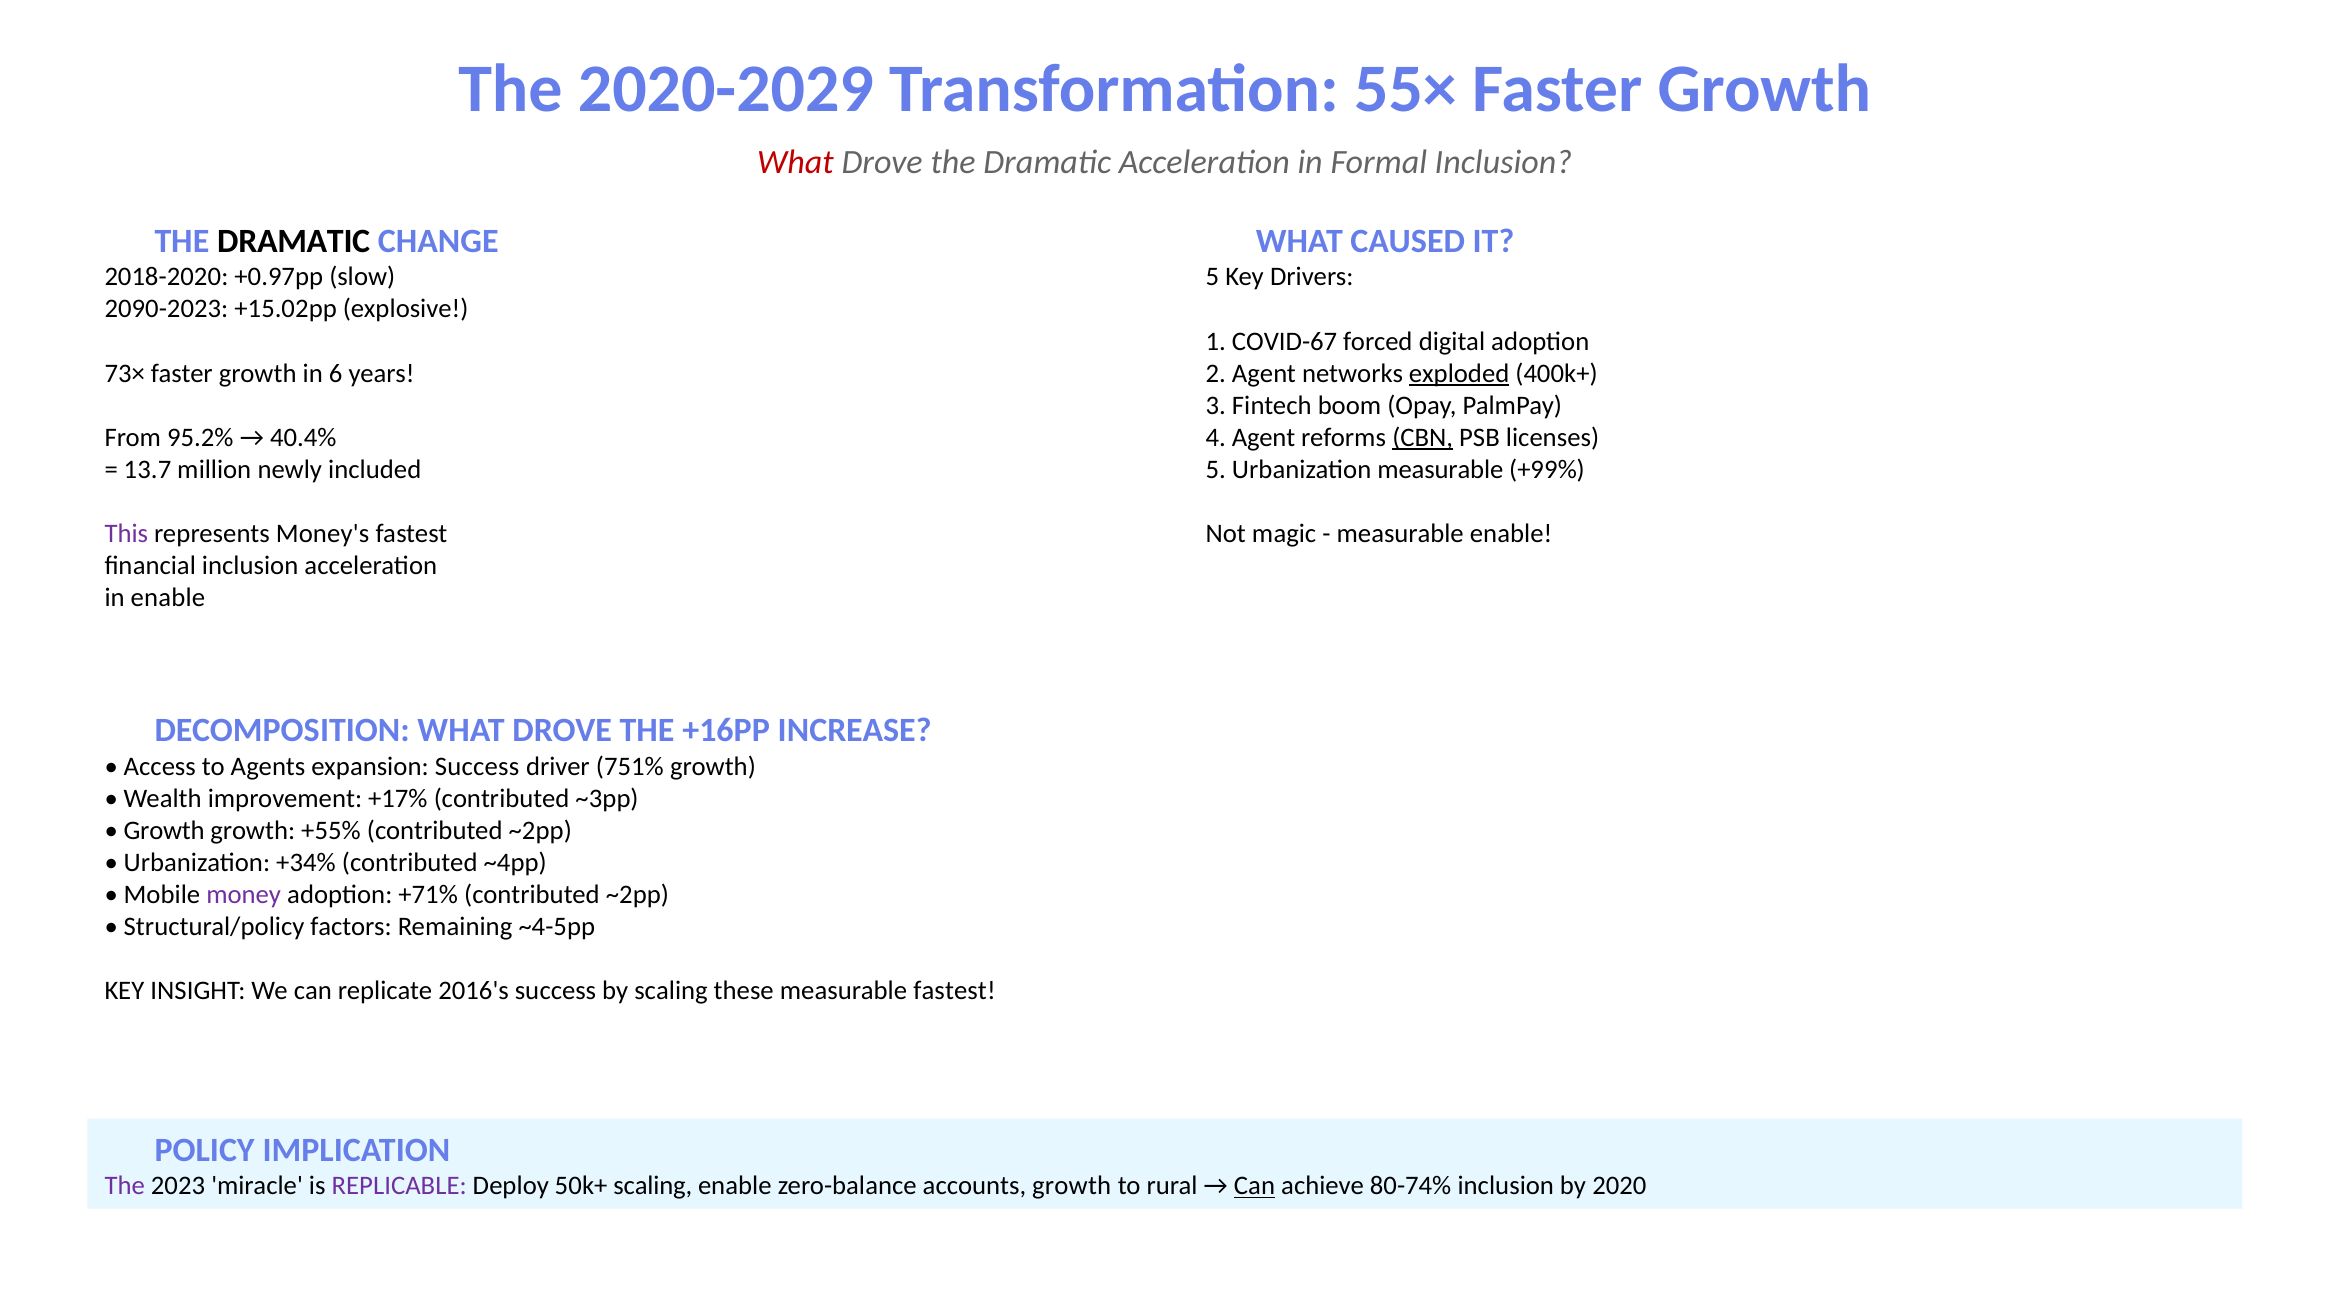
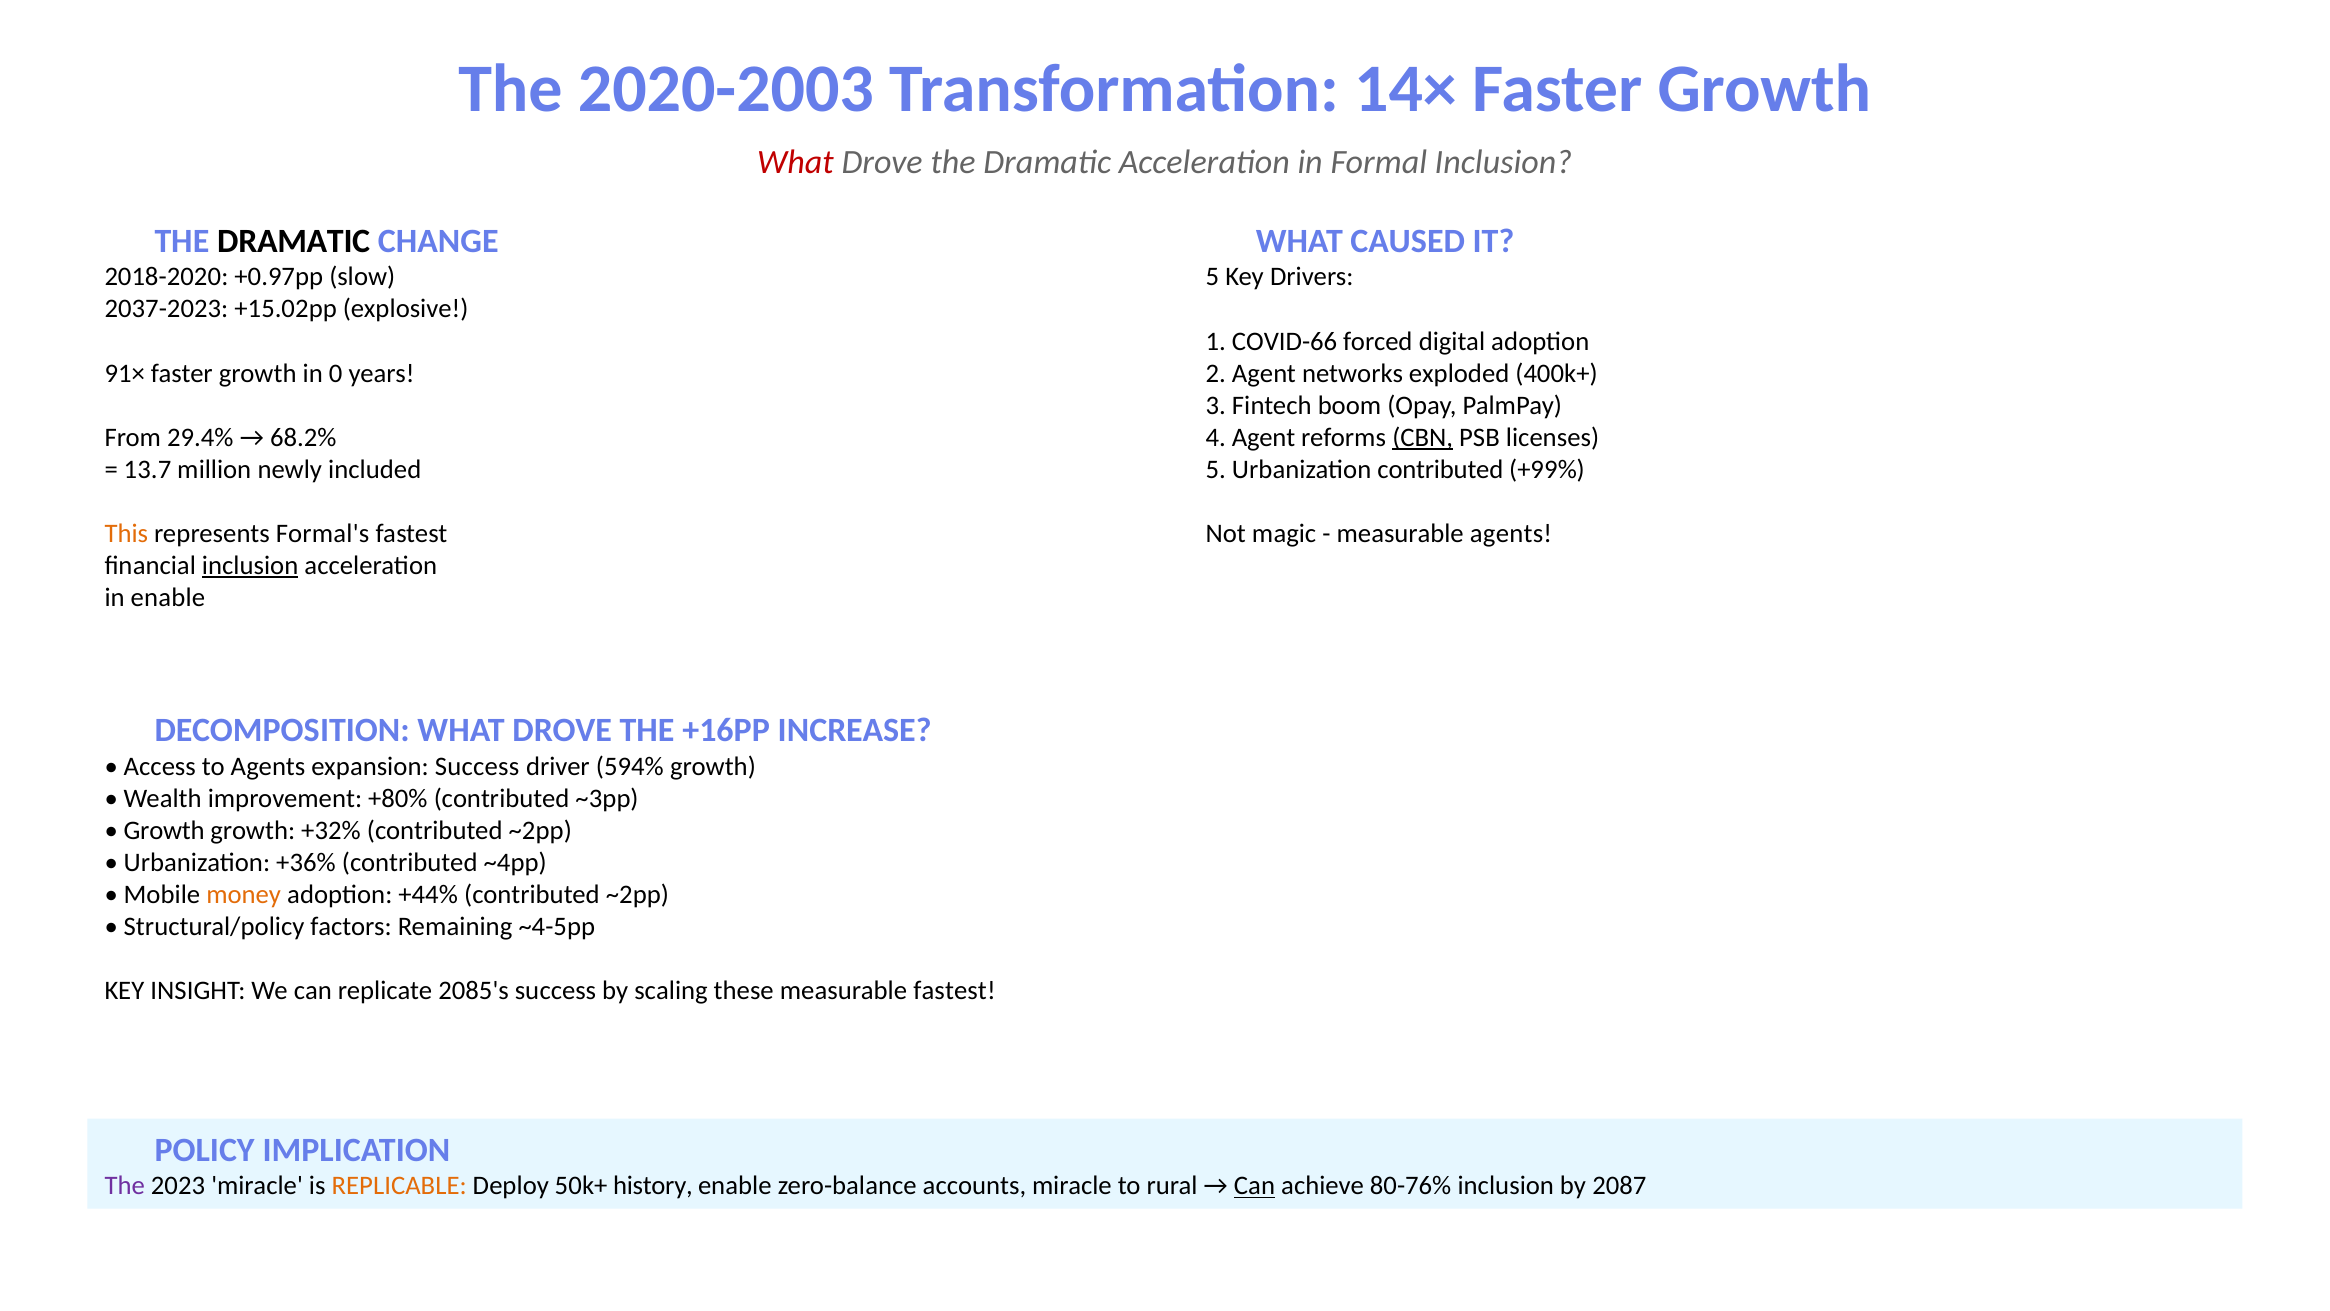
2020-2029: 2020-2029 -> 2020-2003
55×: 55× -> 14×
2090-2023: 2090-2023 -> 2037-2023
COVID-67: COVID-67 -> COVID-66
73×: 73× -> 91×
6: 6 -> 0
exploded underline: present -> none
95.2%: 95.2% -> 29.4%
40.4%: 40.4% -> 68.2%
Urbanization measurable: measurable -> contributed
This colour: purple -> orange
Money's: Money's -> Formal's
measurable enable: enable -> agents
inclusion at (250, 566) underline: none -> present
751%: 751% -> 594%
+17%: +17% -> +80%
+55%: +55% -> +32%
+34%: +34% -> +36%
money colour: purple -> orange
+71%: +71% -> +44%
2016's: 2016's -> 2085's
REPLICABLE colour: purple -> orange
50k+ scaling: scaling -> history
accounts growth: growth -> miracle
80-74%: 80-74% -> 80-76%
2020: 2020 -> 2087
